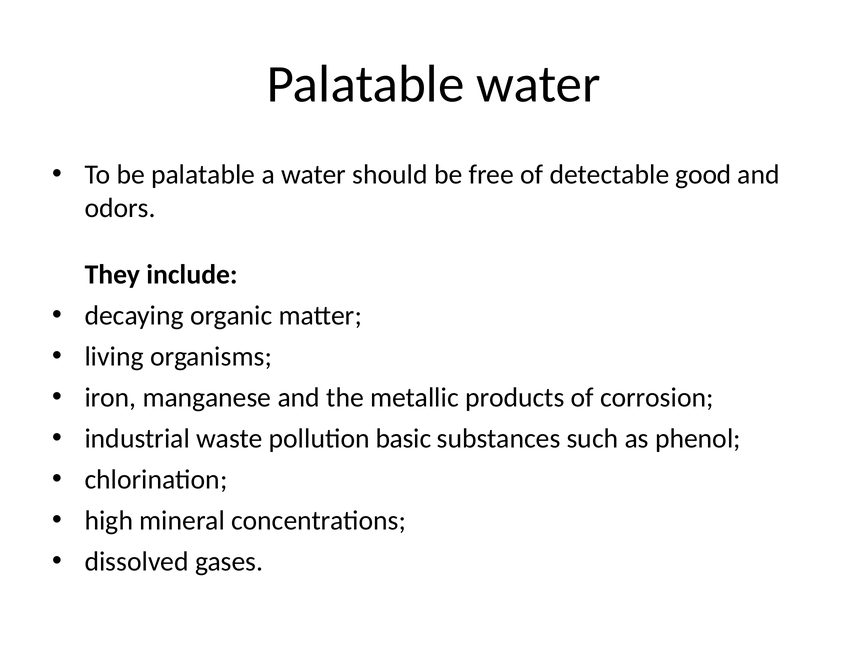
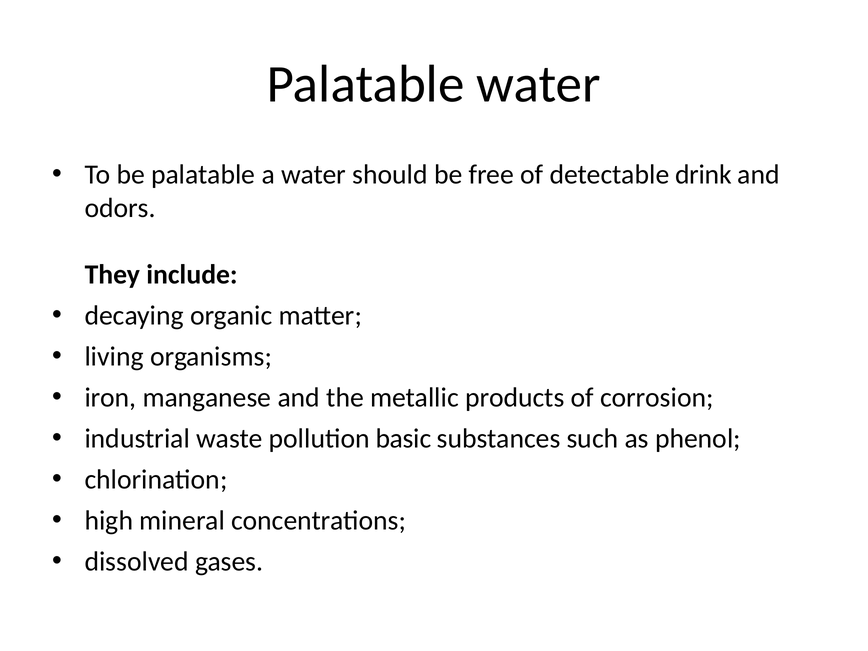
good: good -> drink
